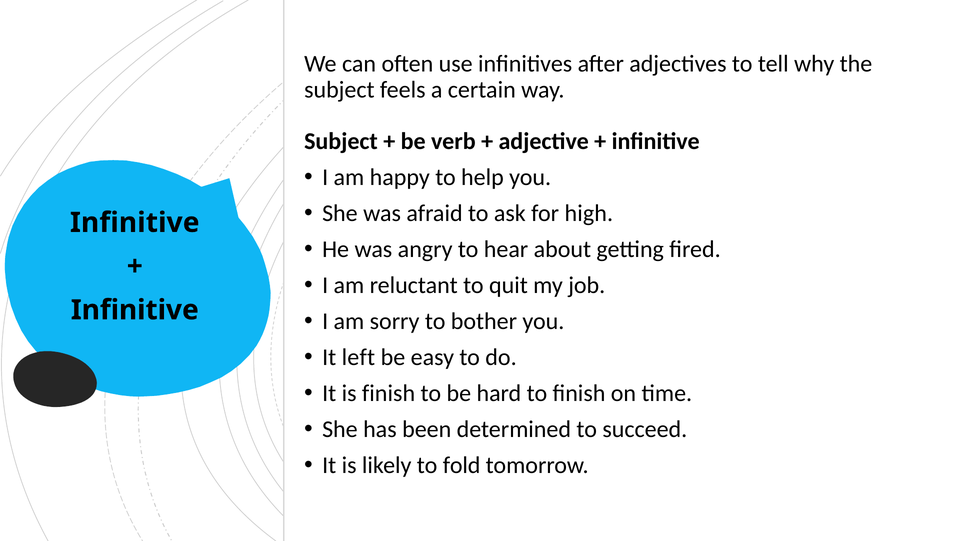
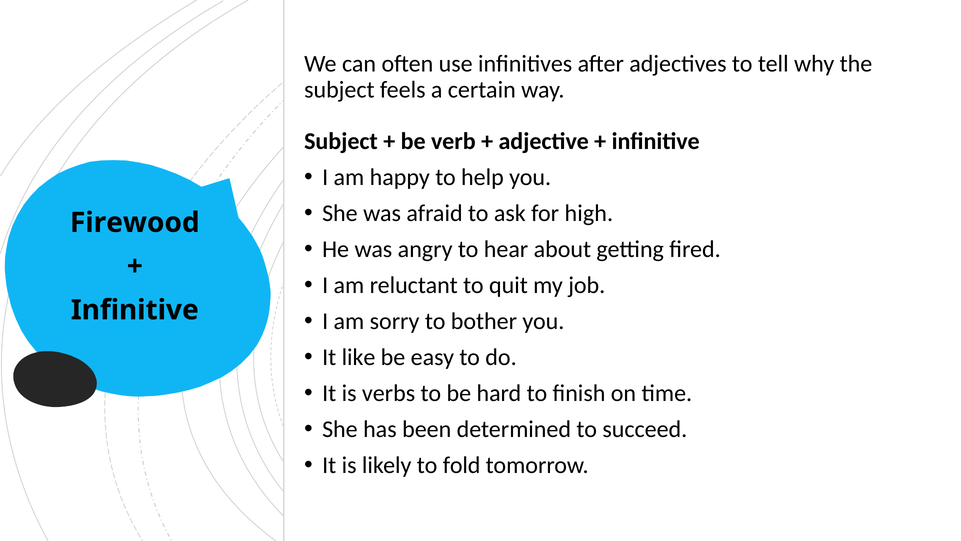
Infinitive at (135, 222): Infinitive -> Firewood
left: left -> like
is finish: finish -> verbs
